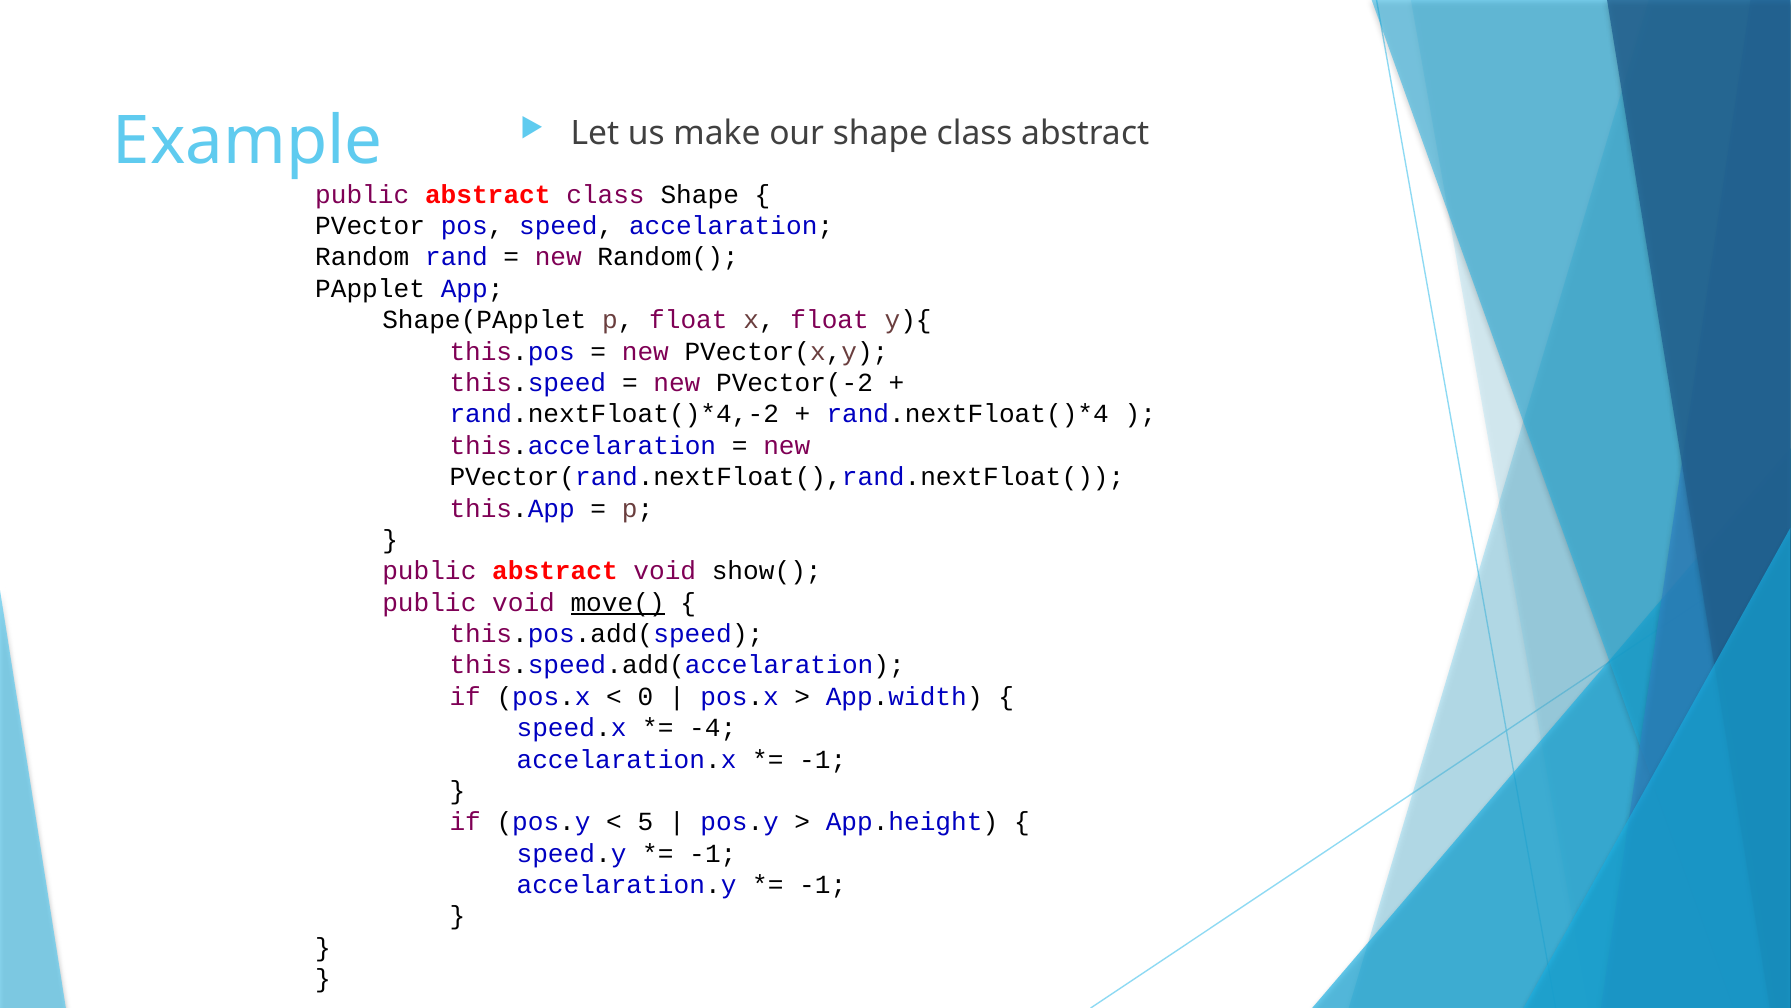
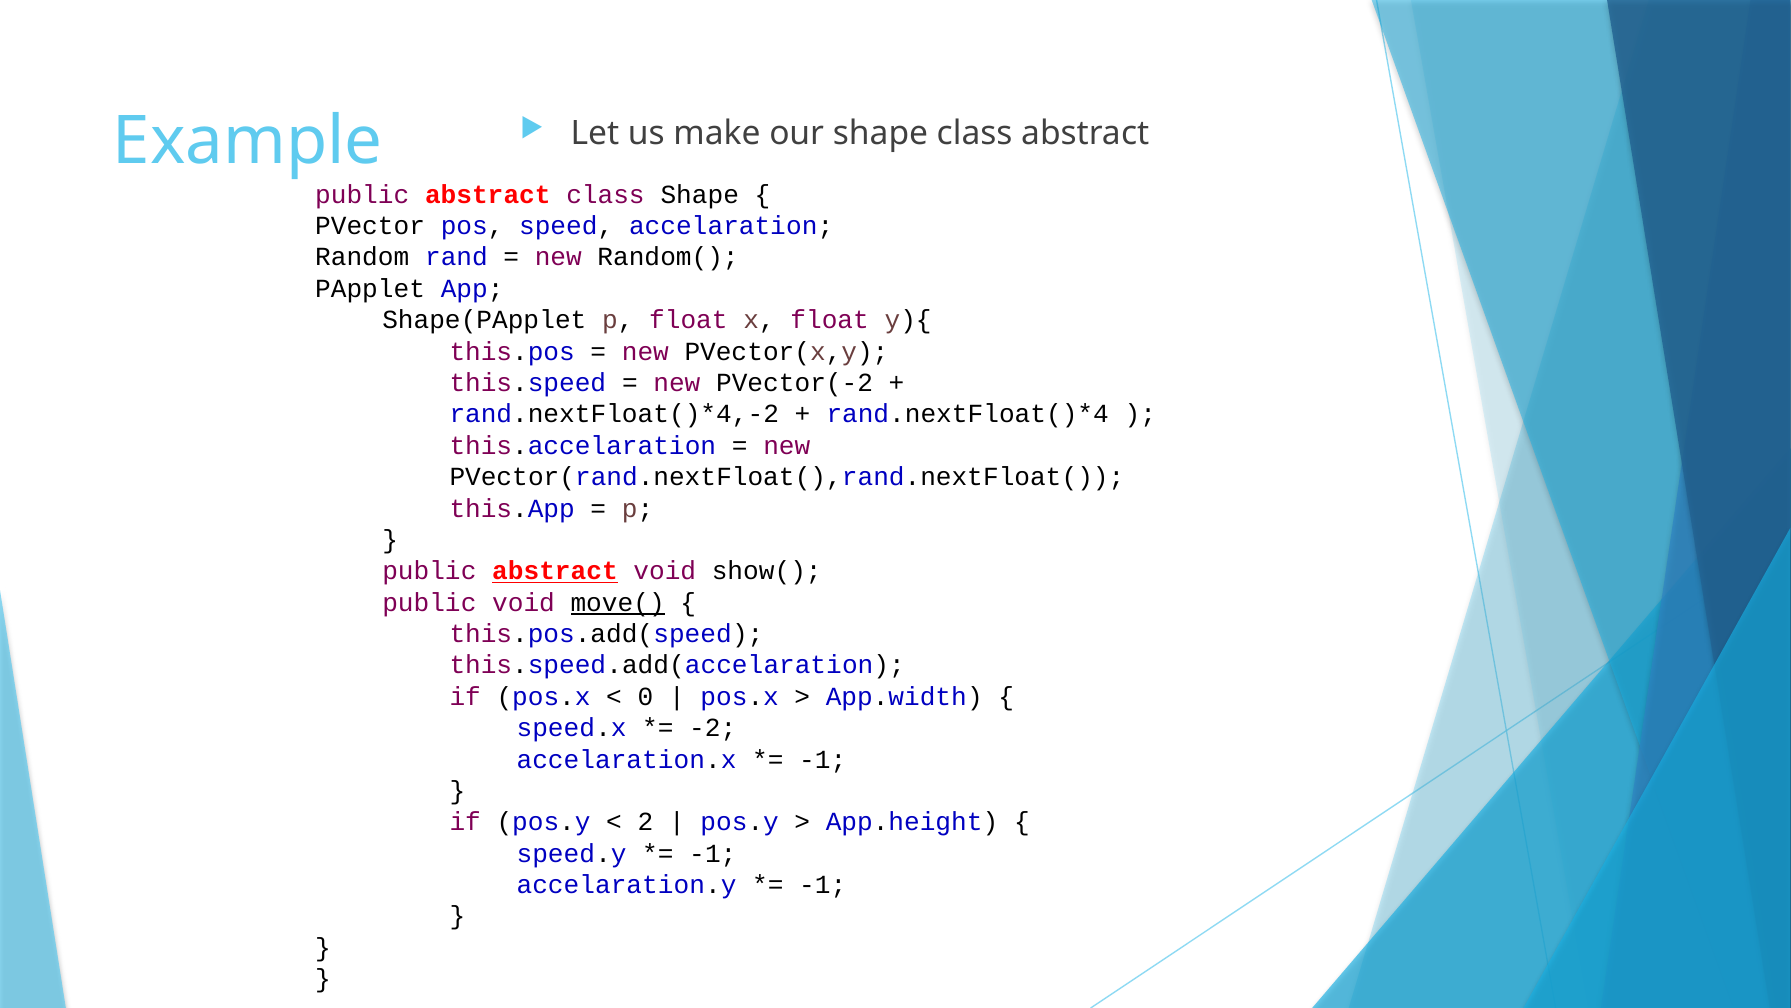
abstract at (555, 571) underline: none -> present
-4: -4 -> -2
5: 5 -> 2
